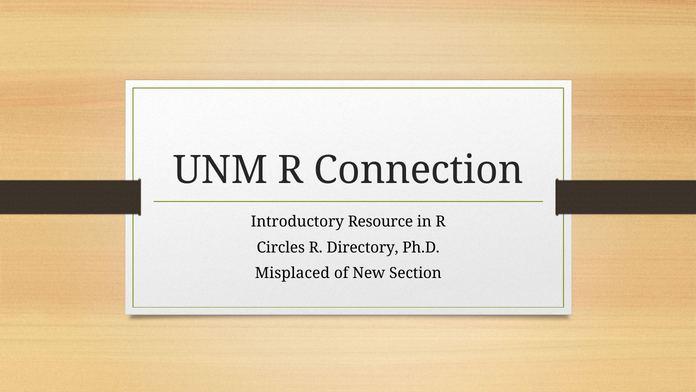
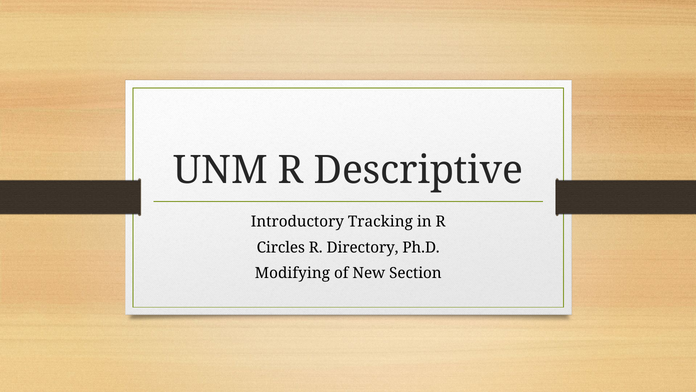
Connection: Connection -> Descriptive
Resource: Resource -> Tracking
Misplaced: Misplaced -> Modifying
